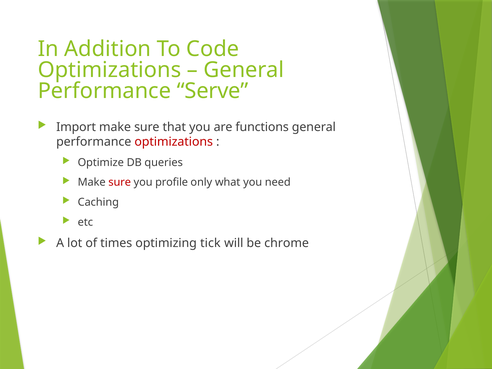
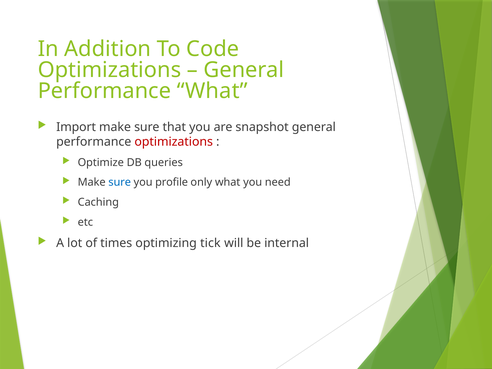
Performance Serve: Serve -> What
functions: functions -> snapshot
sure at (120, 182) colour: red -> blue
chrome: chrome -> internal
